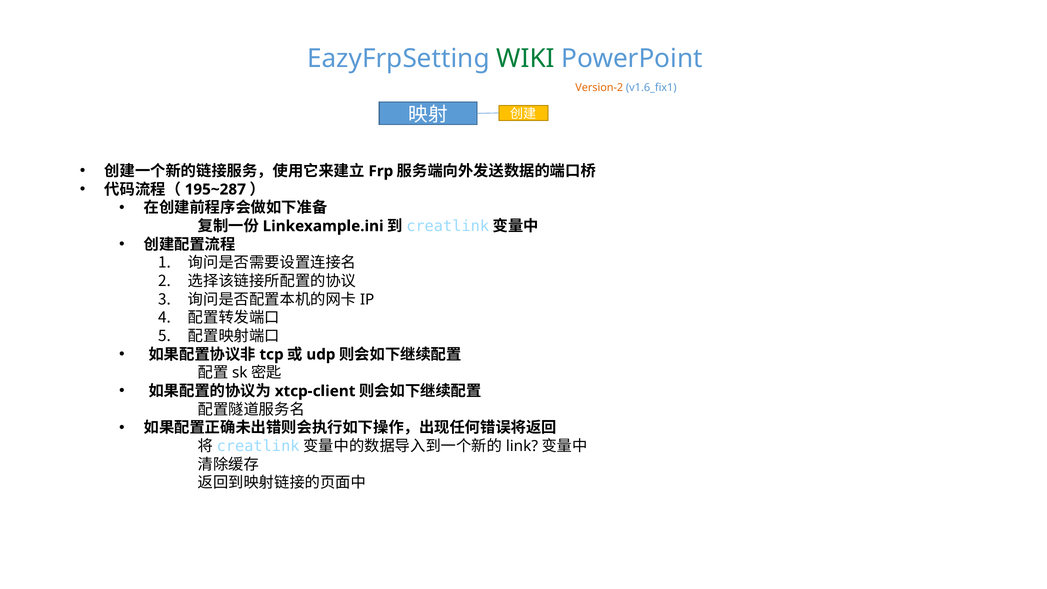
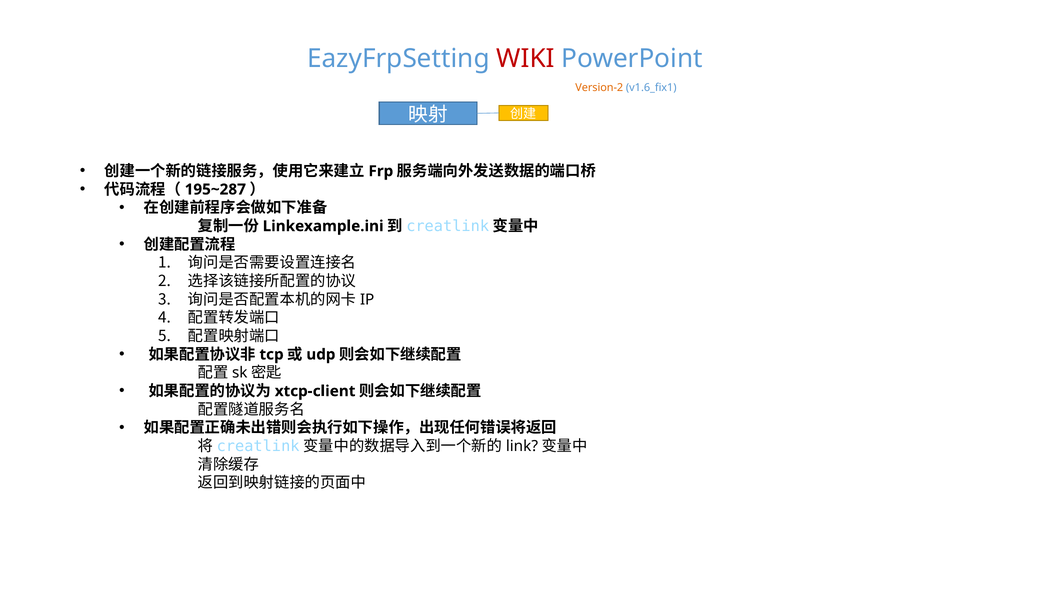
WIKI colour: green -> red
